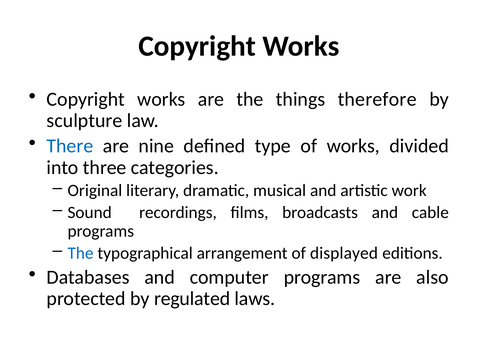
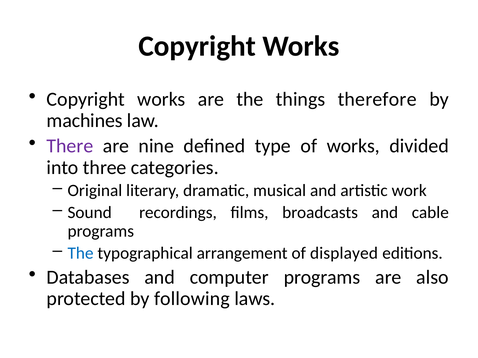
sculpture: sculpture -> machines
There colour: blue -> purple
regulated: regulated -> following
